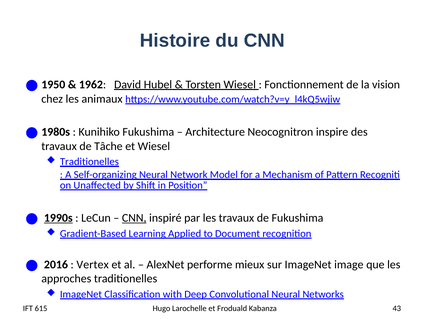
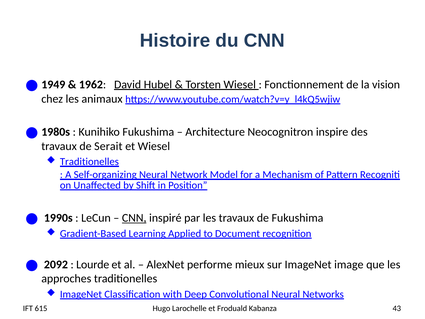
1950: 1950 -> 1949
Tâche: Tâche -> Serait
1990s underline: present -> none
2016: 2016 -> 2092
Vertex: Vertex -> Lourde
